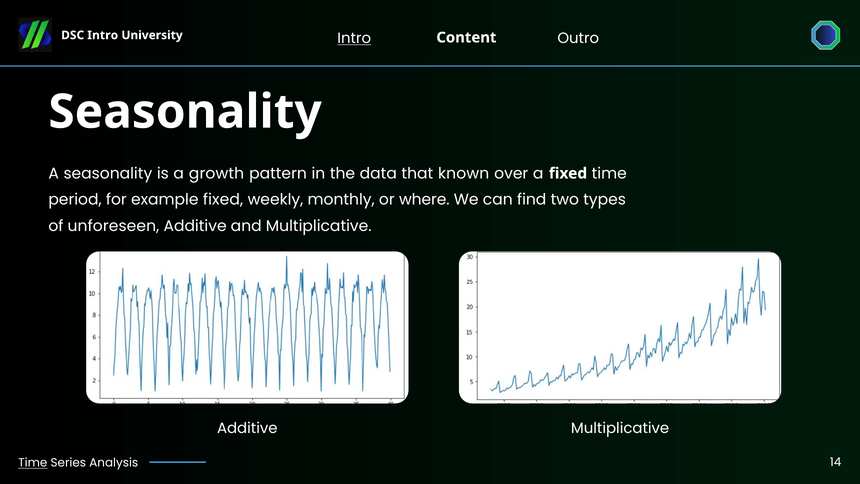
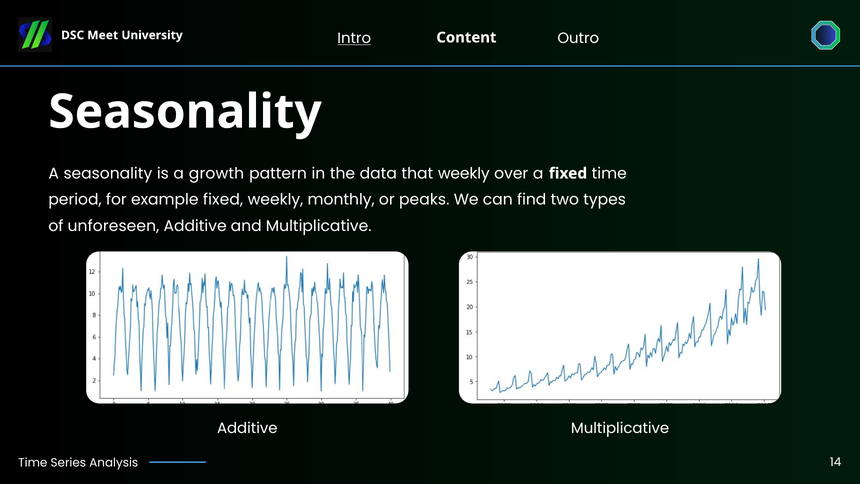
DSC Intro: Intro -> Meet
that known: known -> weekly
where: where -> peaks
Time at (33, 463) underline: present -> none
